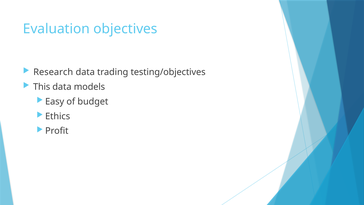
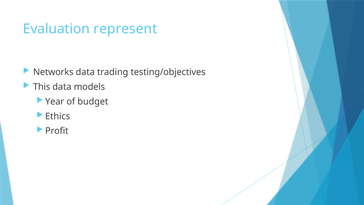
objectives: objectives -> represent
Research: Research -> Networks
Easy: Easy -> Year
